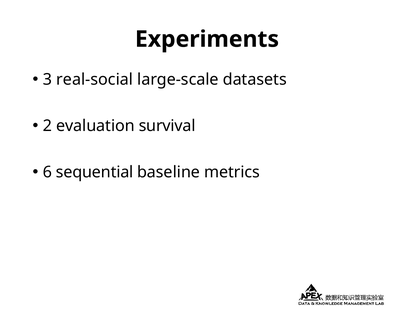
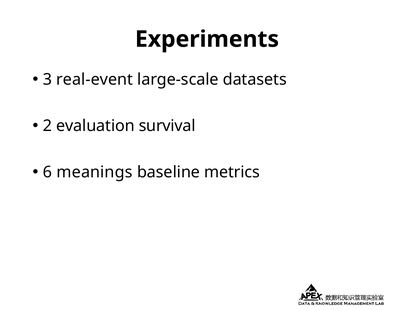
real-social: real-social -> real-event
sequential: sequential -> meanings
